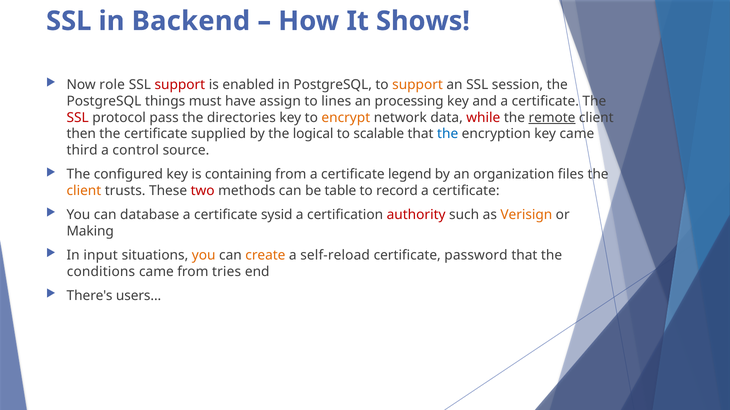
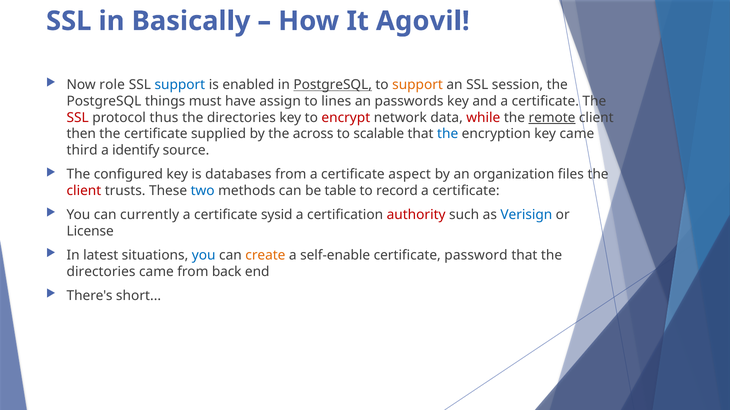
Backend: Backend -> Basically
Shows: Shows -> Agovil
support at (180, 85) colour: red -> blue
PostgreSQL at (333, 85) underline: none -> present
processing: processing -> passwords
pass: pass -> thus
encrypt colour: orange -> red
logical: logical -> across
control: control -> identify
containing: containing -> databases
legend: legend -> aspect
client at (84, 191) colour: orange -> red
two colour: red -> blue
database: database -> currently
Verisign colour: orange -> blue
Making: Making -> License
input: input -> latest
you at (204, 256) colour: orange -> blue
self-reload: self-reload -> self-enable
conditions at (101, 272): conditions -> directories
tries: tries -> back
users: users -> short
